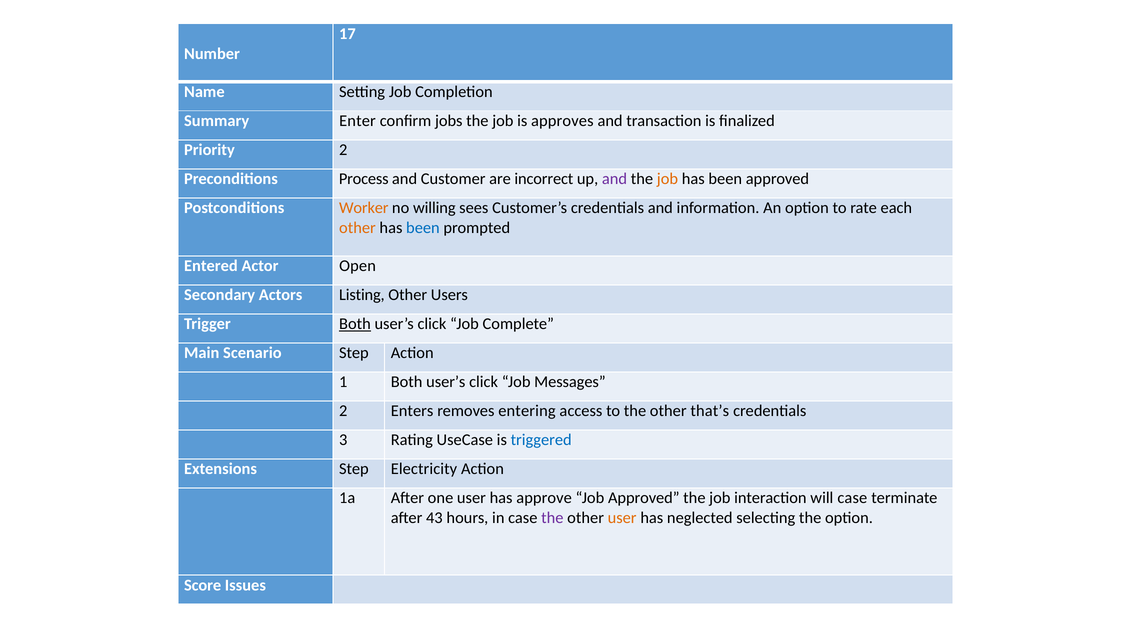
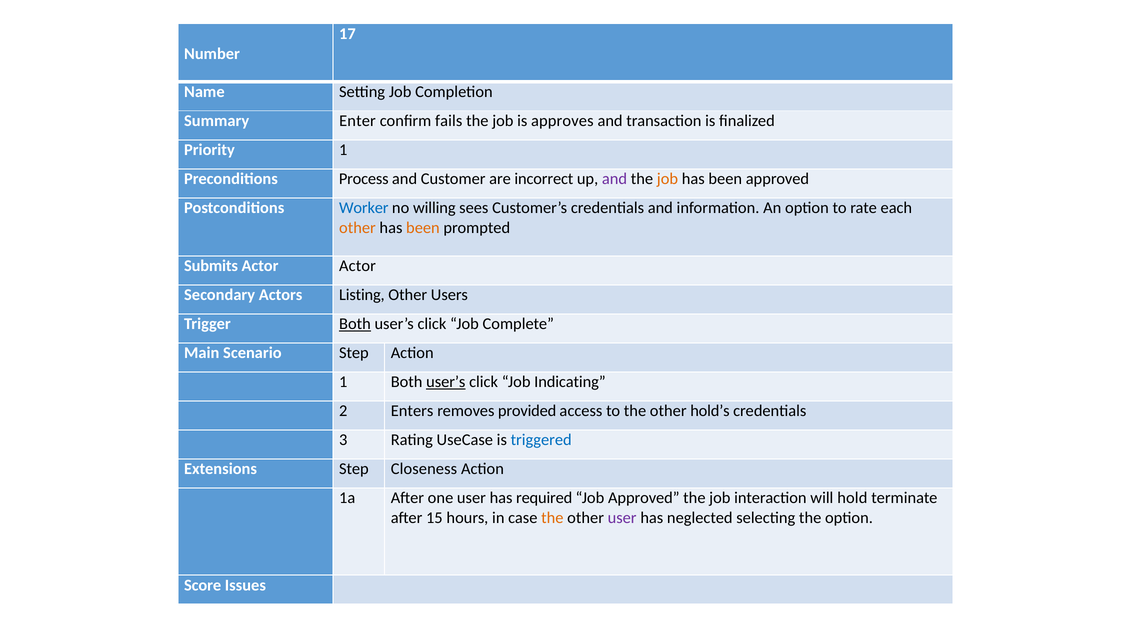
jobs: jobs -> fails
Priority 2: 2 -> 1
Worker colour: orange -> blue
been at (423, 228) colour: blue -> orange
Entered: Entered -> Submits
Actor Open: Open -> Actor
user’s at (446, 382) underline: none -> present
Messages: Messages -> Indicating
entering: entering -> provided
that’s: that’s -> hold’s
Electricity: Electricity -> Closeness
approve: approve -> required
will case: case -> hold
43: 43 -> 15
the at (552, 518) colour: purple -> orange
user at (622, 518) colour: orange -> purple
